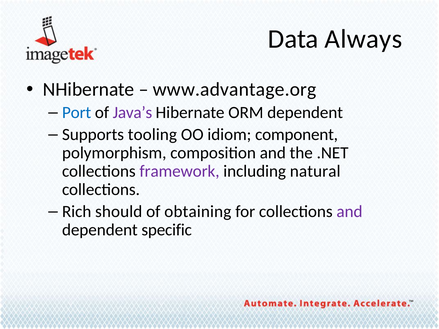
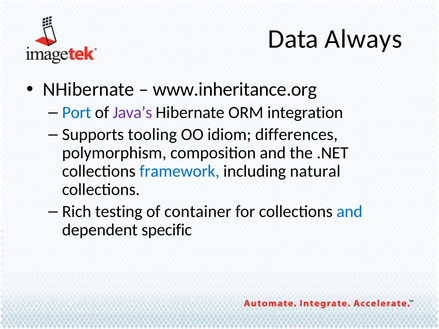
www.advantage.org: www.advantage.org -> www.inheritance.org
ORM dependent: dependent -> integration
component: component -> differences
framework colour: purple -> blue
should: should -> testing
obtaining: obtaining -> container
and at (349, 212) colour: purple -> blue
